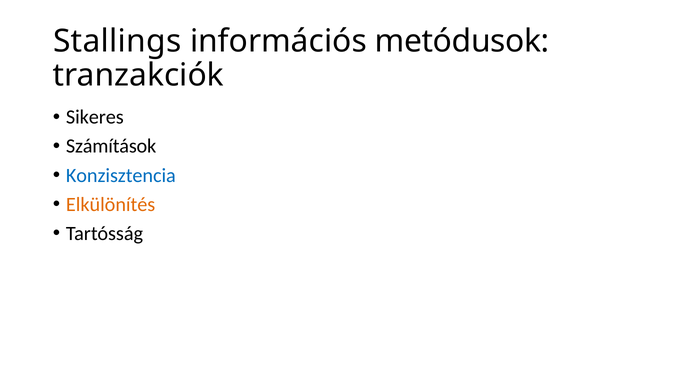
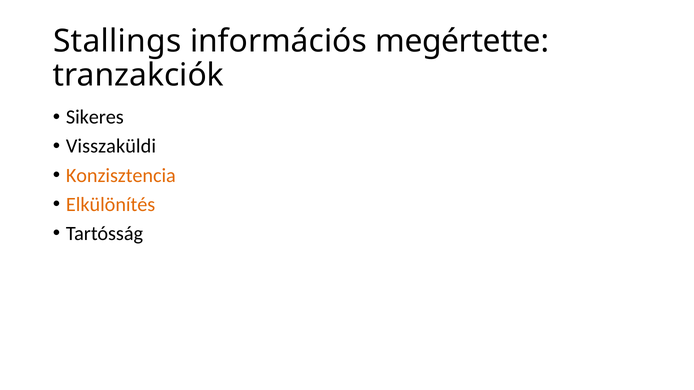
metódusok: metódusok -> megértette
Számítások: Számítások -> Visszaküldi
Konzisztencia colour: blue -> orange
